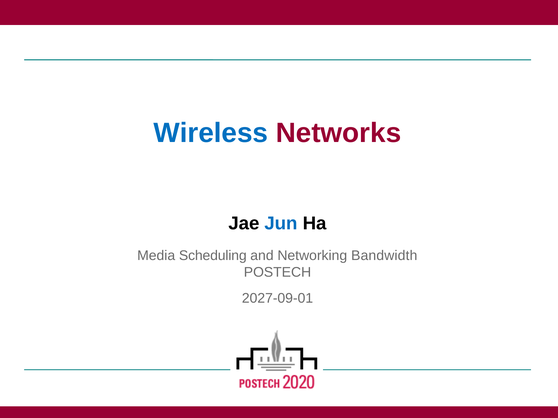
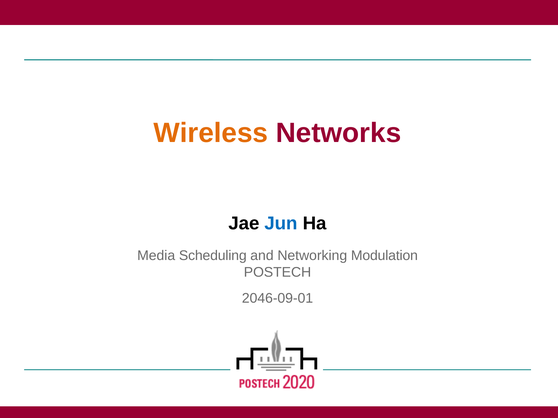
Wireless colour: blue -> orange
Bandwidth: Bandwidth -> Modulation
2027-09-01: 2027-09-01 -> 2046-09-01
